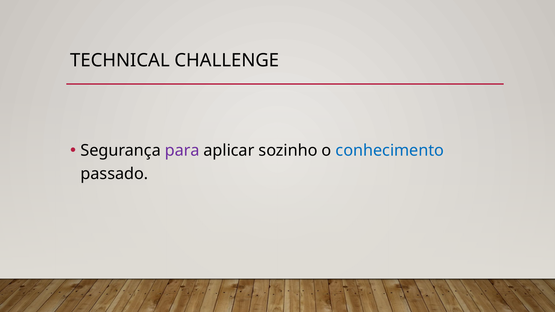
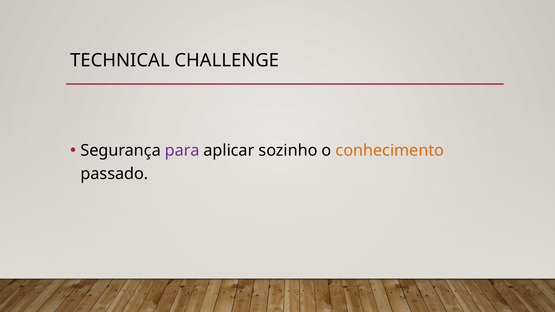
conhecimento colour: blue -> orange
